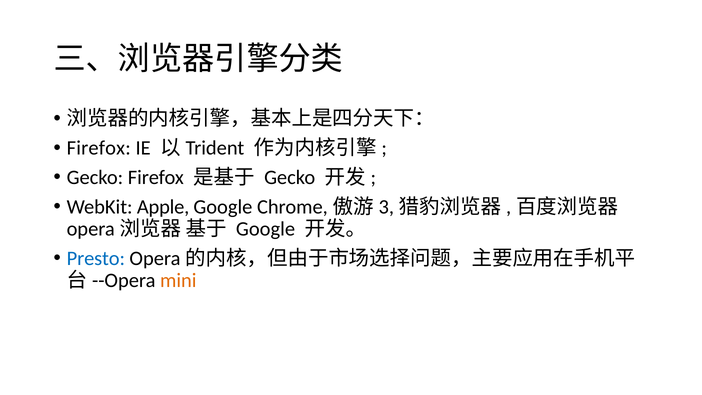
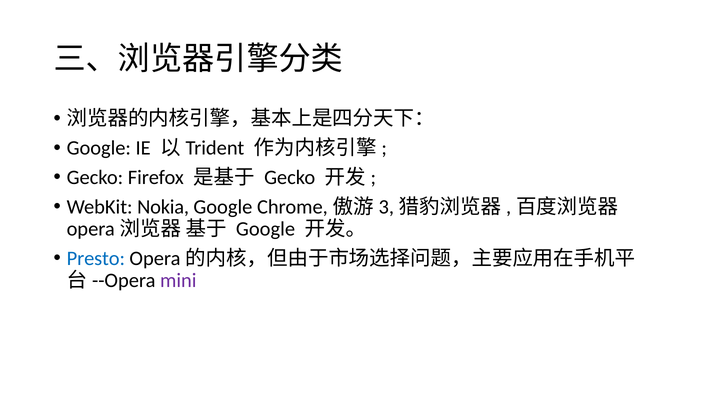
Firefox at (99, 148): Firefox -> Google
Apple: Apple -> Nokia
mini colour: orange -> purple
